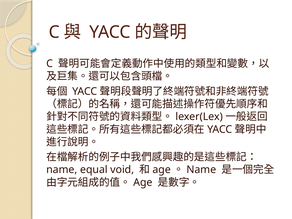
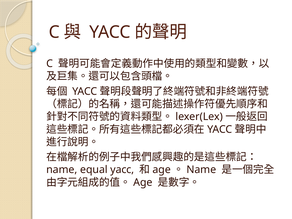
equal void: void -> yacc
